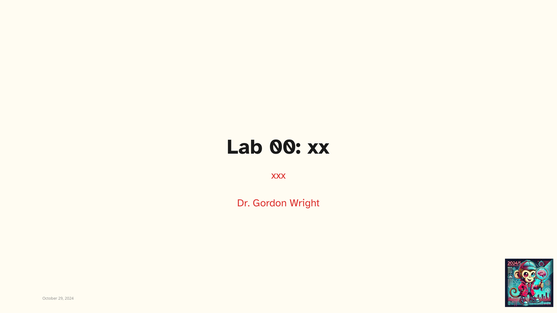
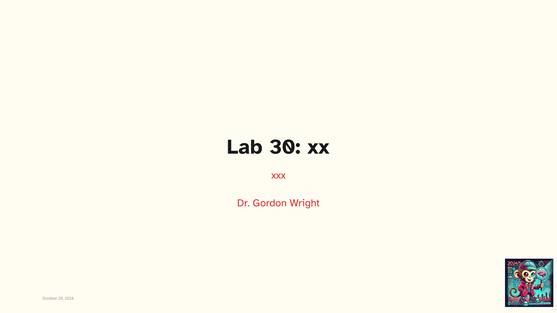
00: 00 -> 30
